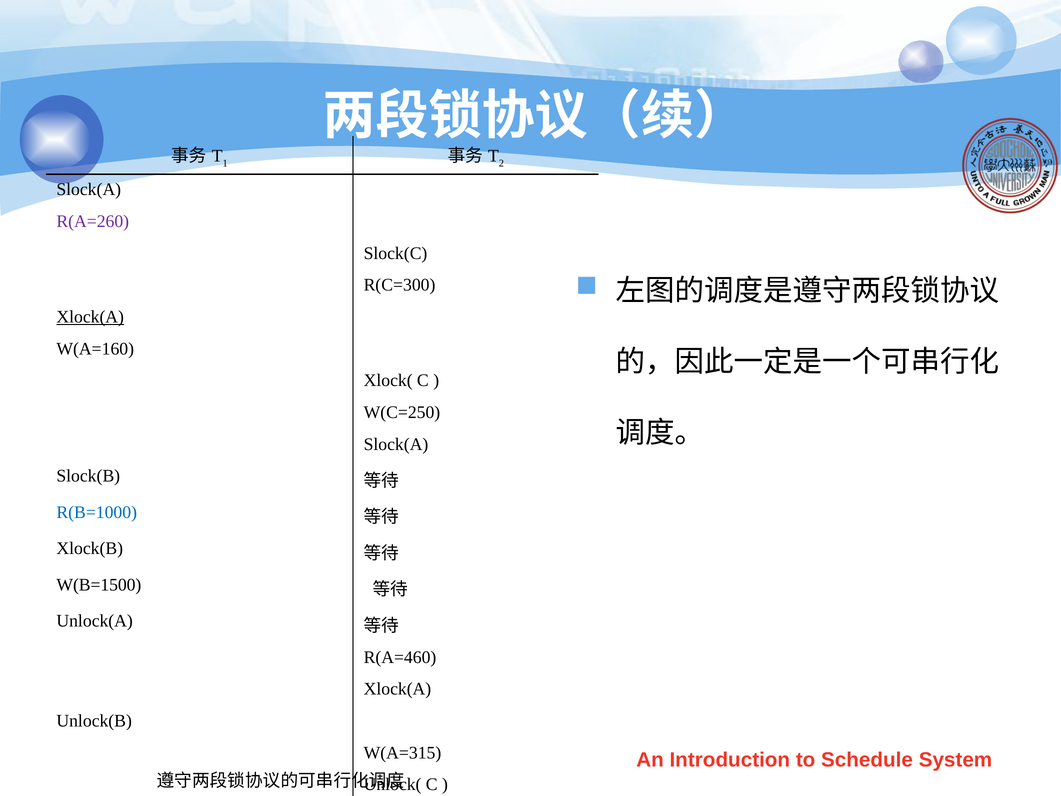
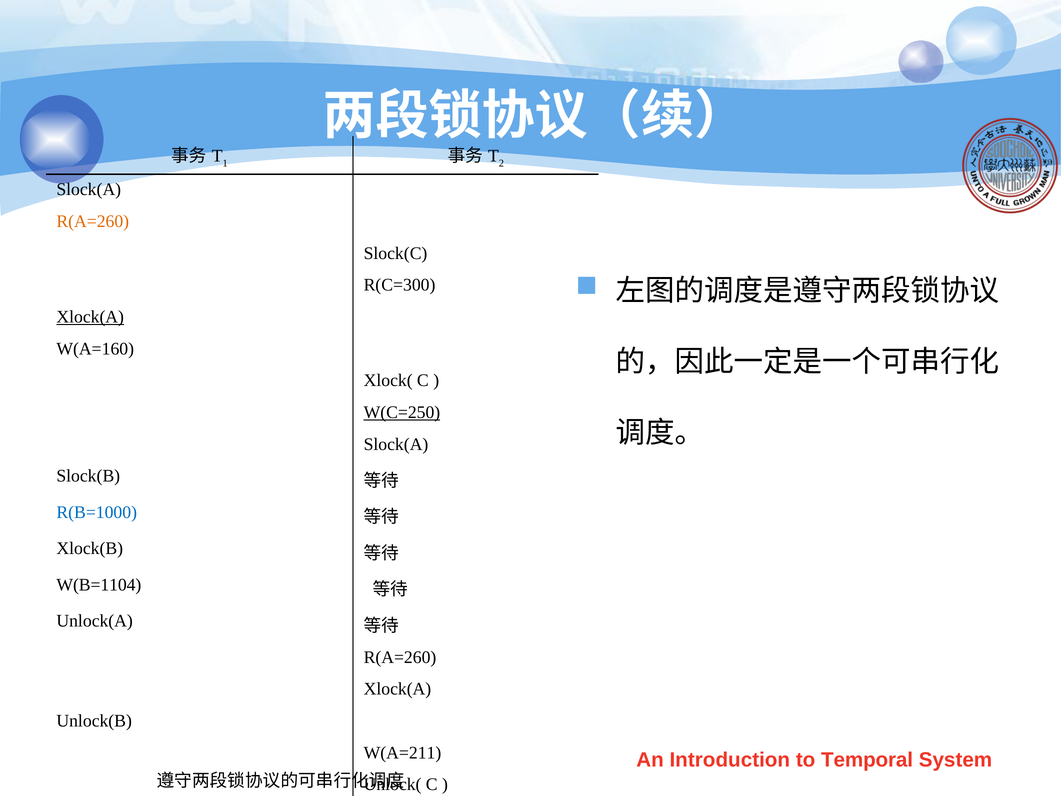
R(A=260 at (93, 221) colour: purple -> orange
W(C=250 underline: none -> present
W(B=1500: W(B=1500 -> W(B=1104
R(A=460 at (400, 657): R(A=460 -> R(A=260
W(A=315: W(A=315 -> W(A=211
Schedule: Schedule -> Temporal
